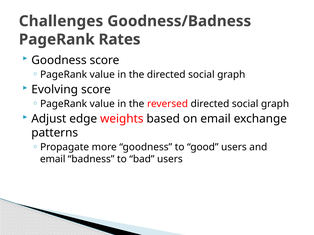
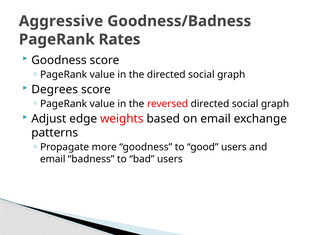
Challenges: Challenges -> Aggressive
Evolving: Evolving -> Degrees
